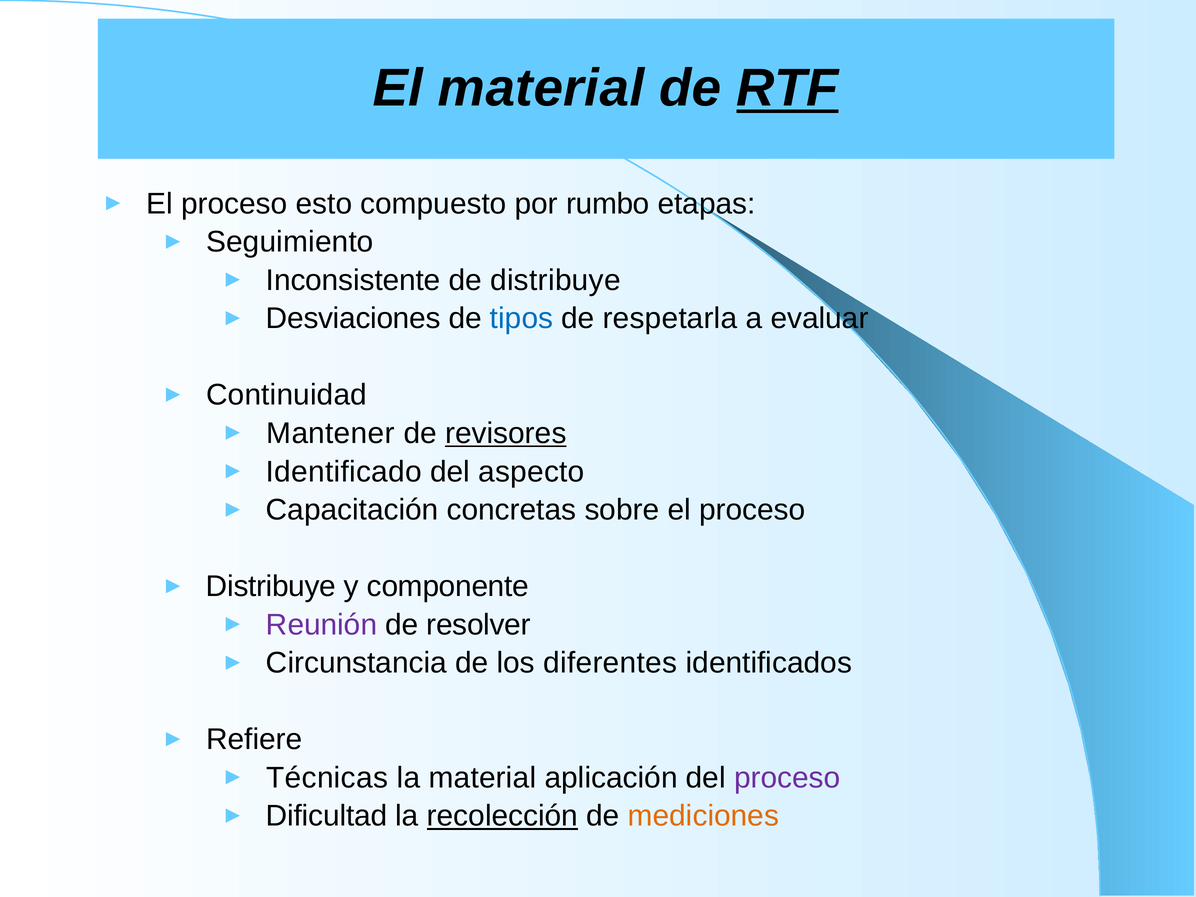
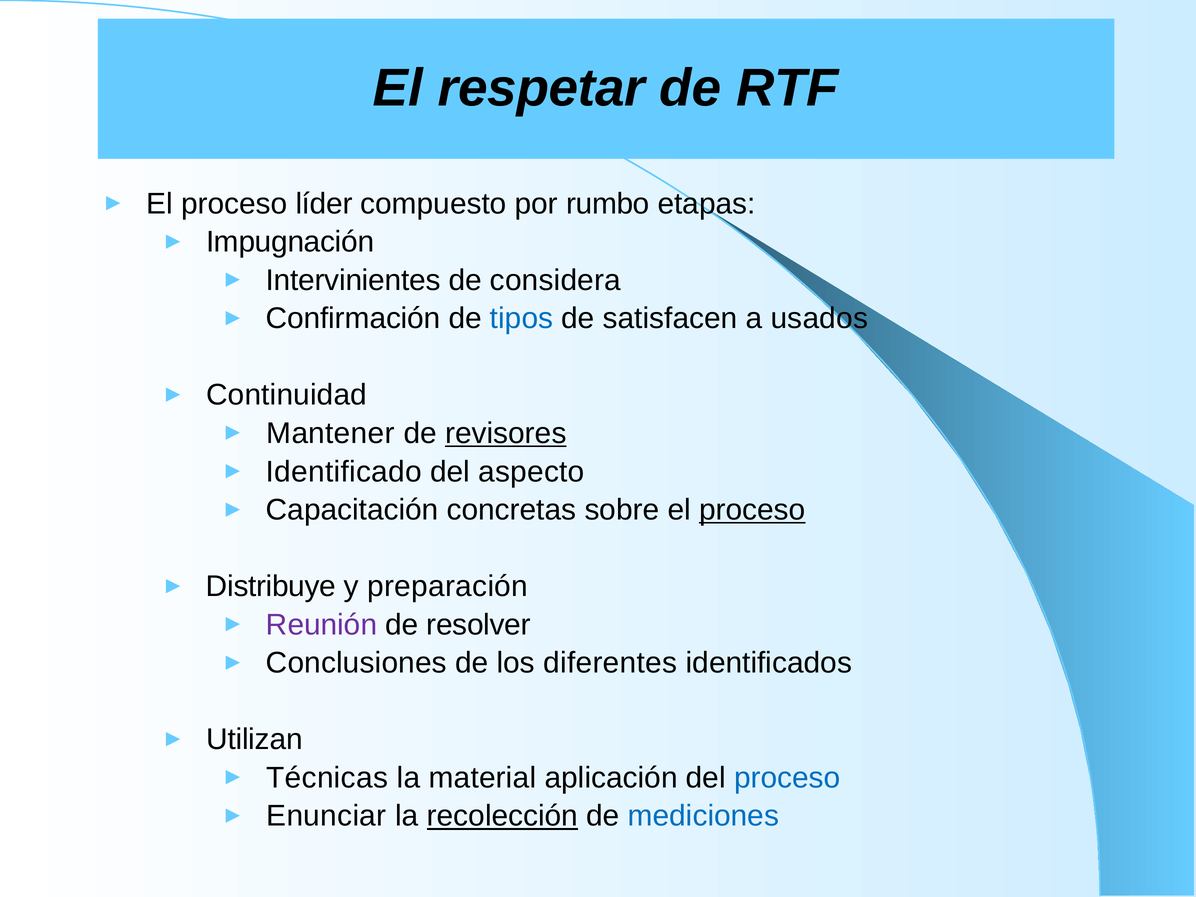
El material: material -> respetar
RTF underline: present -> none
esto: esto -> líder
Seguimiento: Seguimiento -> Impugnación
Inconsistente: Inconsistente -> Intervinientes
de distribuye: distribuye -> considera
Desviaciones: Desviaciones -> Confirmación
respetarla: respetarla -> satisfacen
evaluar: evaluar -> usados
proceso at (752, 510) underline: none -> present
componente: componente -> preparación
Circunstancia: Circunstancia -> Conclusiones
Refiere: Refiere -> Utilizan
proceso at (787, 778) colour: purple -> blue
Dificultad: Dificultad -> Enunciar
mediciones colour: orange -> blue
